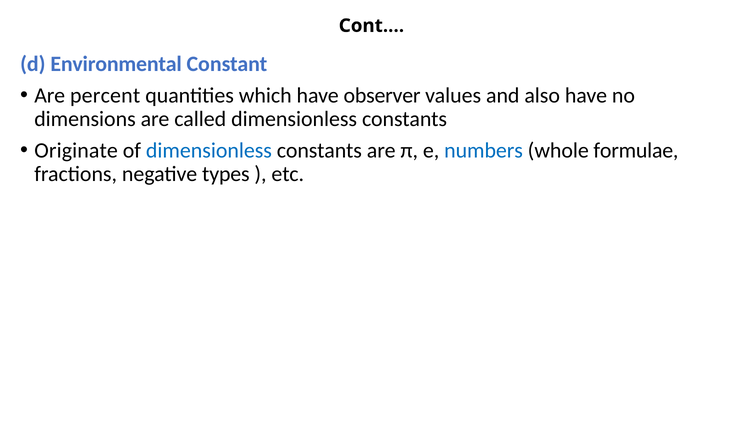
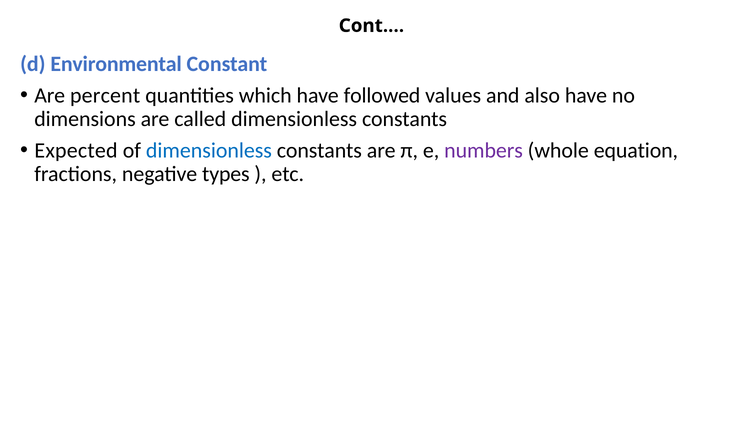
observer: observer -> followed
Originate: Originate -> Expected
numbers colour: blue -> purple
formulae: formulae -> equation
